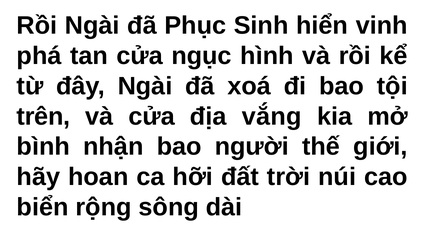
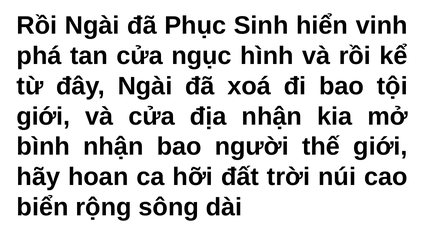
trên at (43, 117): trên -> giới
địa vắng: vắng -> nhận
